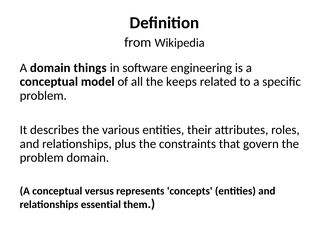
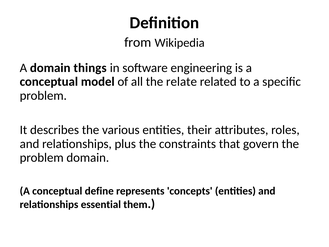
keeps: keeps -> relate
versus: versus -> define
